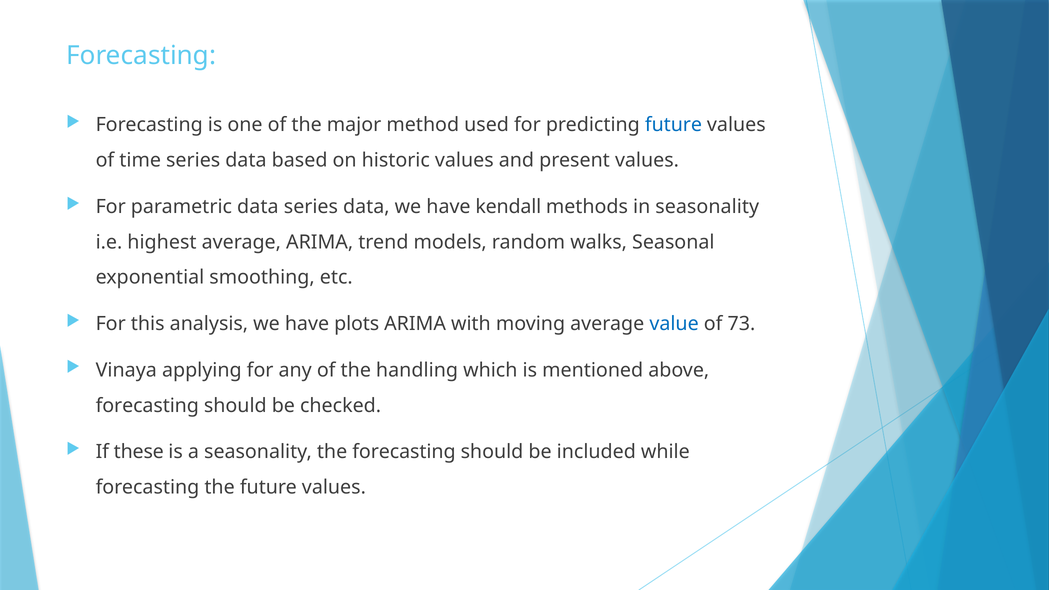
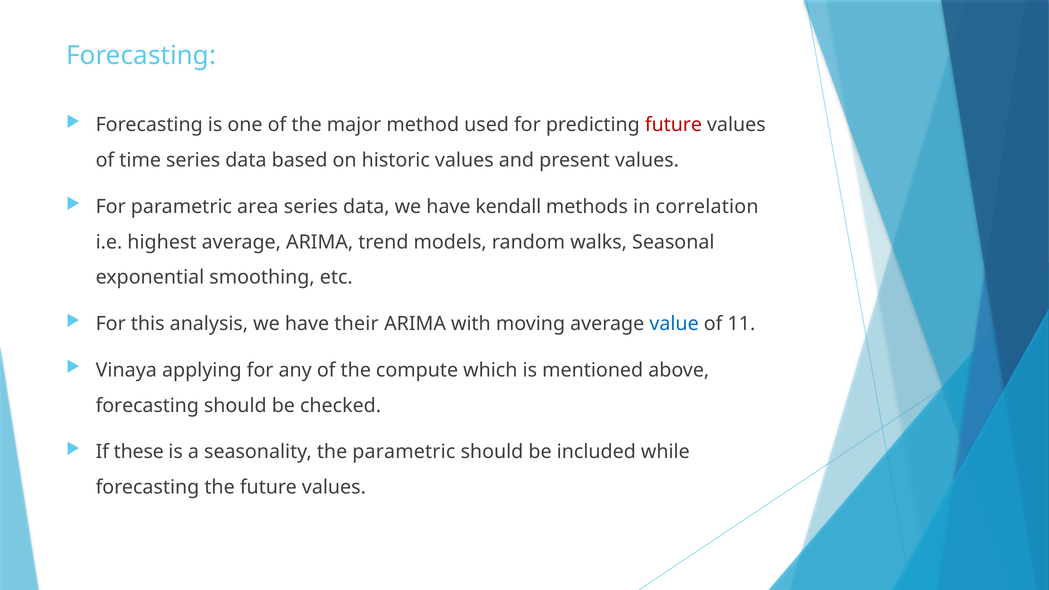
future at (673, 125) colour: blue -> red
parametric data: data -> area
in seasonality: seasonality -> correlation
plots: plots -> their
73: 73 -> 11
handling: handling -> compute
the forecasting: forecasting -> parametric
